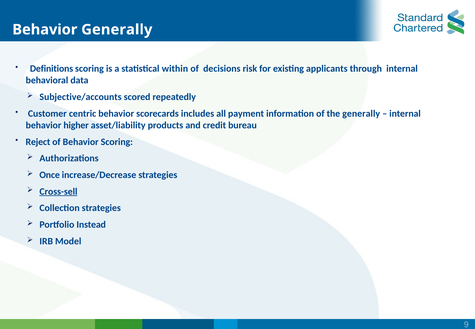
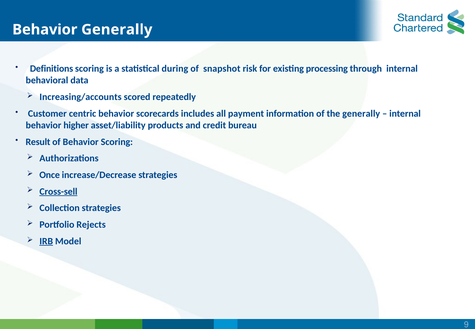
within: within -> during
decisions: decisions -> snapshot
applicants: applicants -> processing
Subjective/accounts: Subjective/accounts -> Increasing/accounts
Reject: Reject -> Result
Instead: Instead -> Rejects
IRB underline: none -> present
